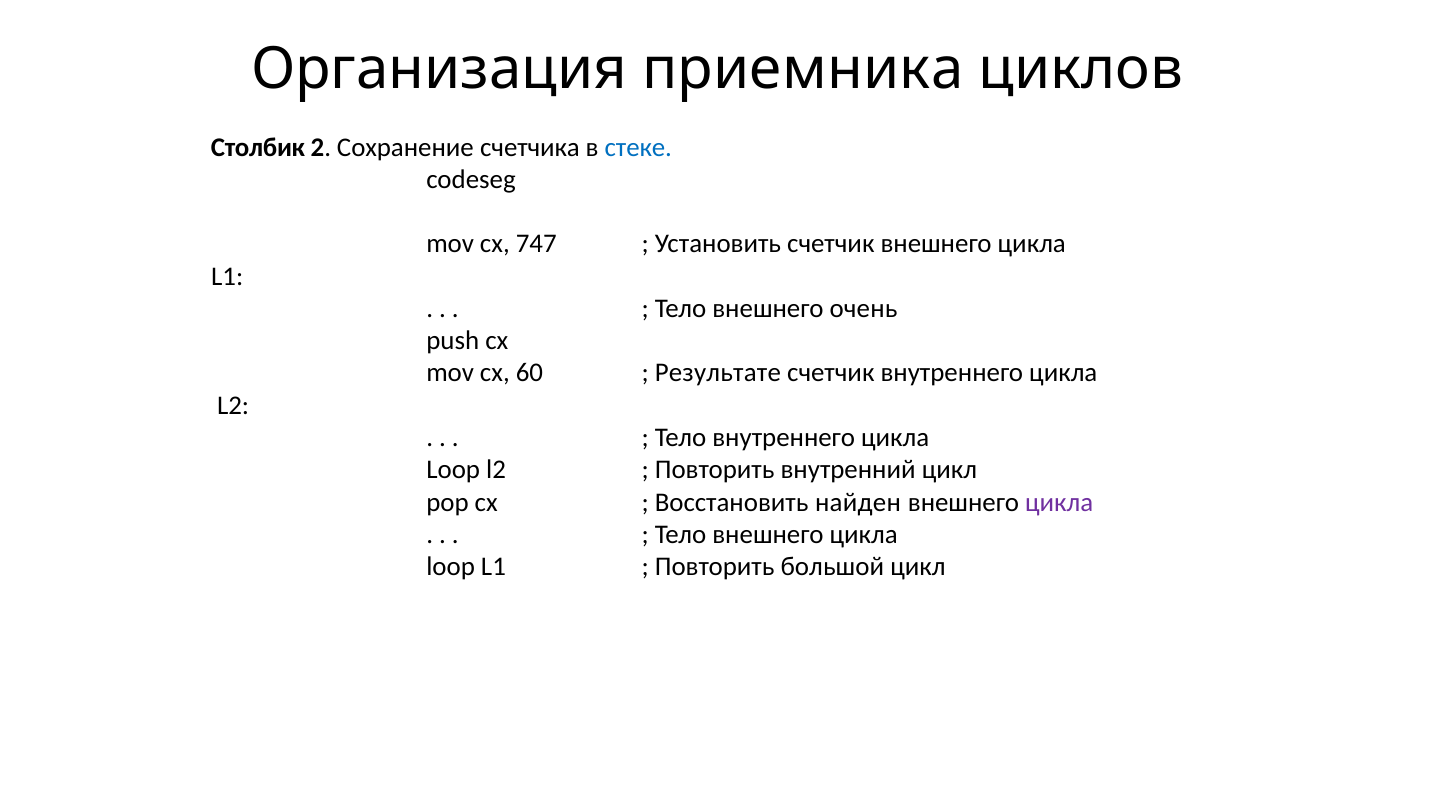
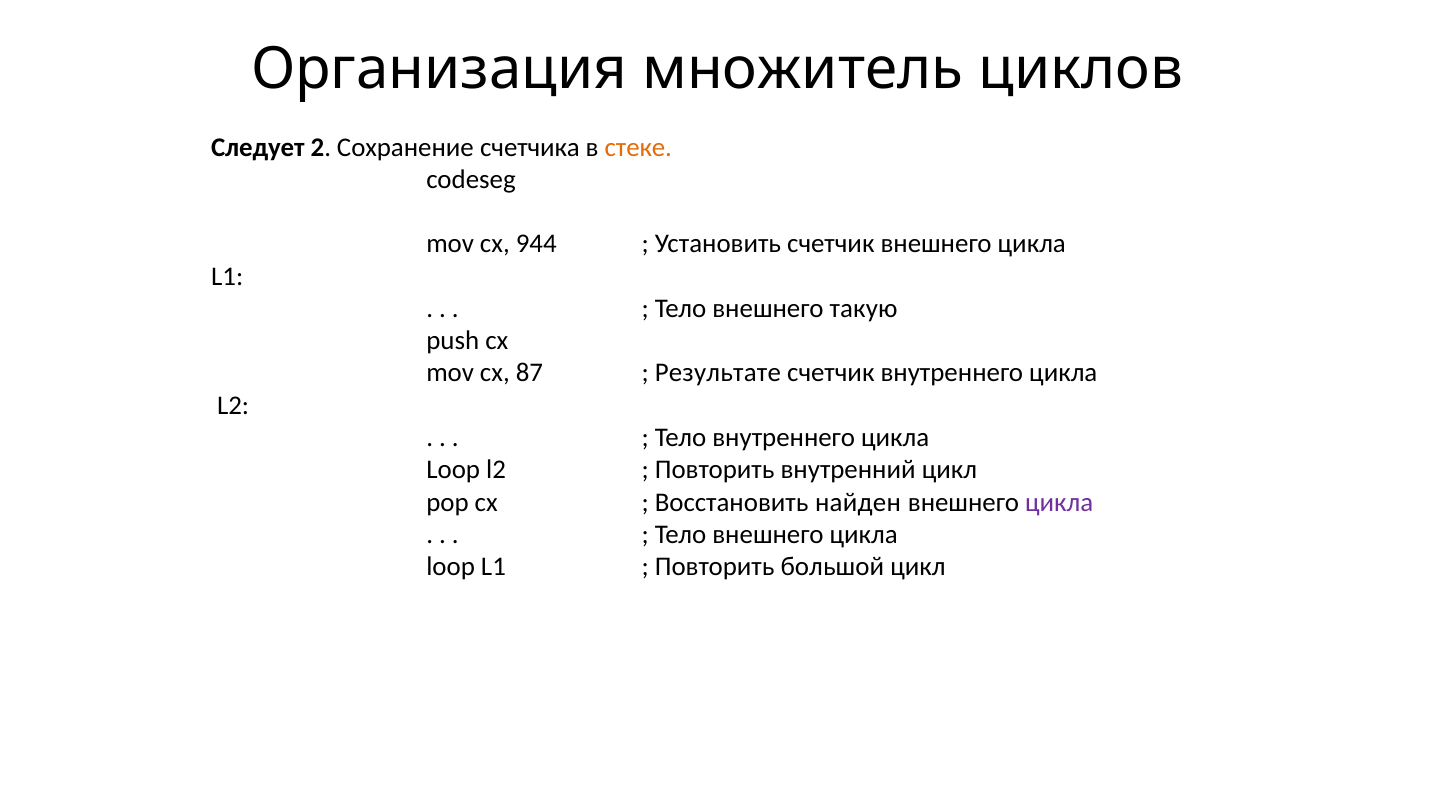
приемника: приемника -> множитель
Столбик: Столбик -> Следует
стеке colour: blue -> orange
747: 747 -> 944
очень: очень -> такую
60: 60 -> 87
